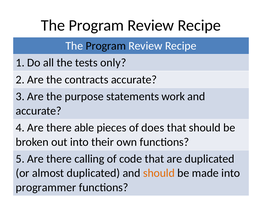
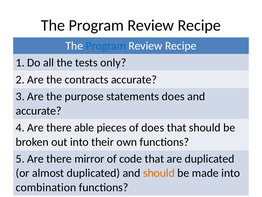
Program at (106, 46) colour: black -> blue
statements work: work -> does
calling: calling -> mirror
programmer: programmer -> combination
